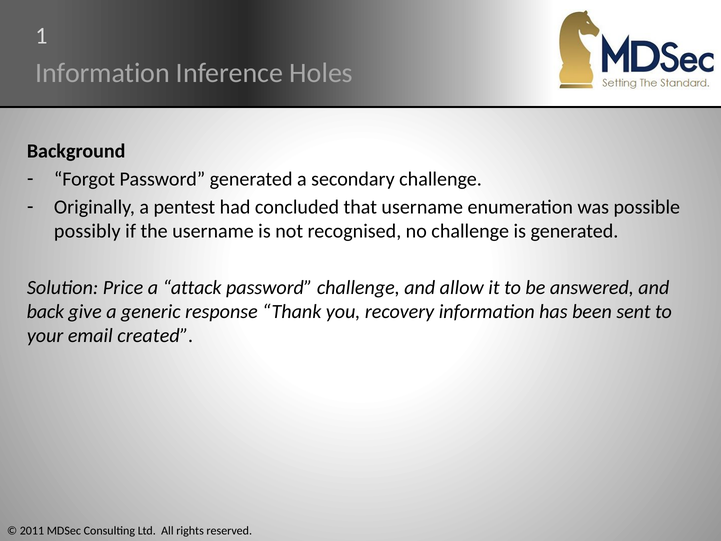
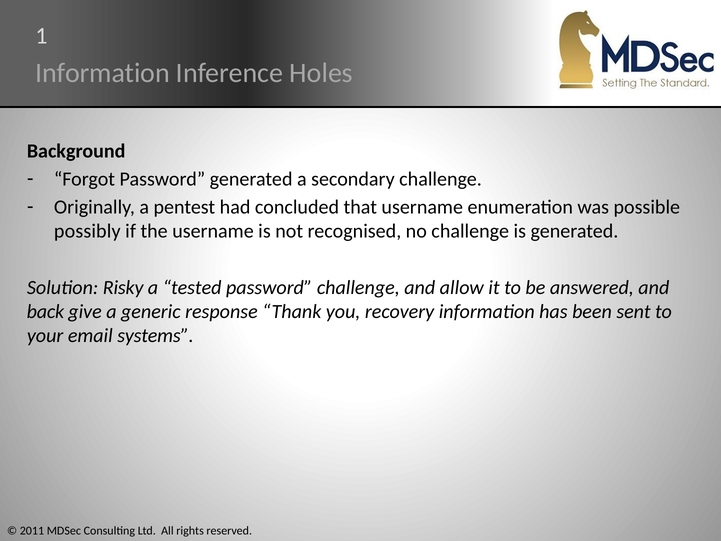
Price: Price -> Risky
attack: attack -> tested
created: created -> systems
